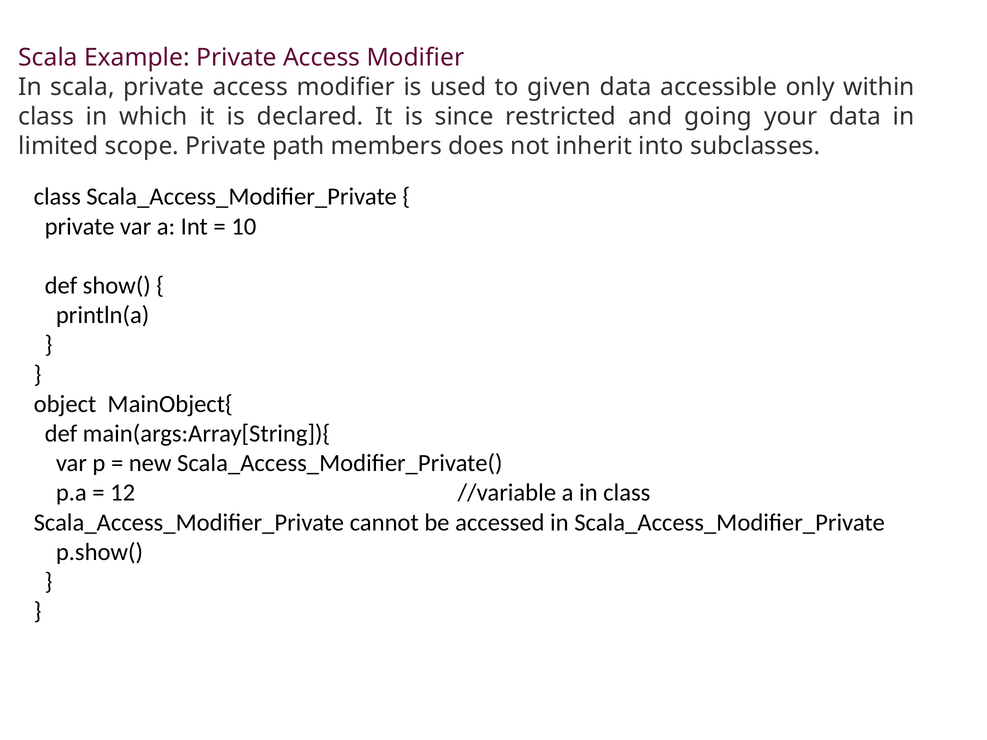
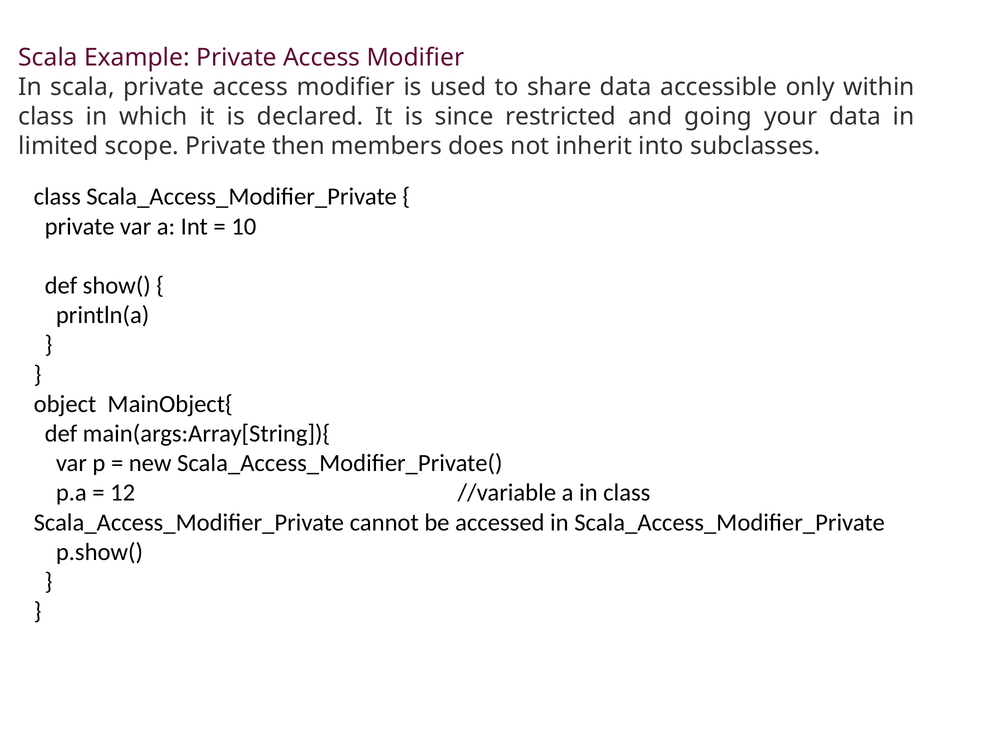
given: given -> share
path: path -> then
